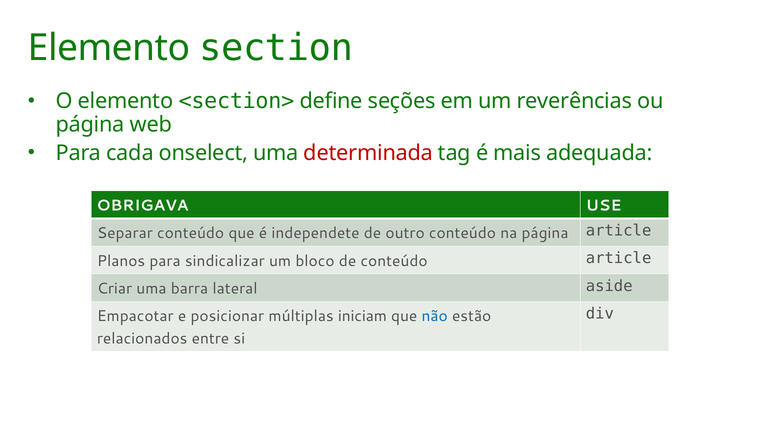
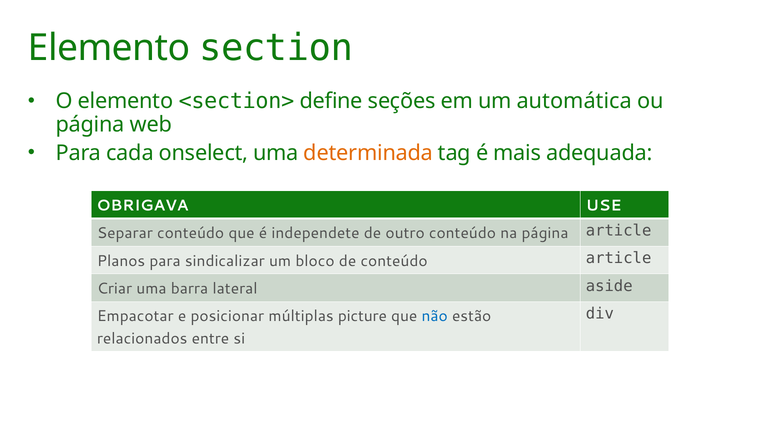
reverências: reverências -> automática
determinada colour: red -> orange
iniciam: iniciam -> picture
